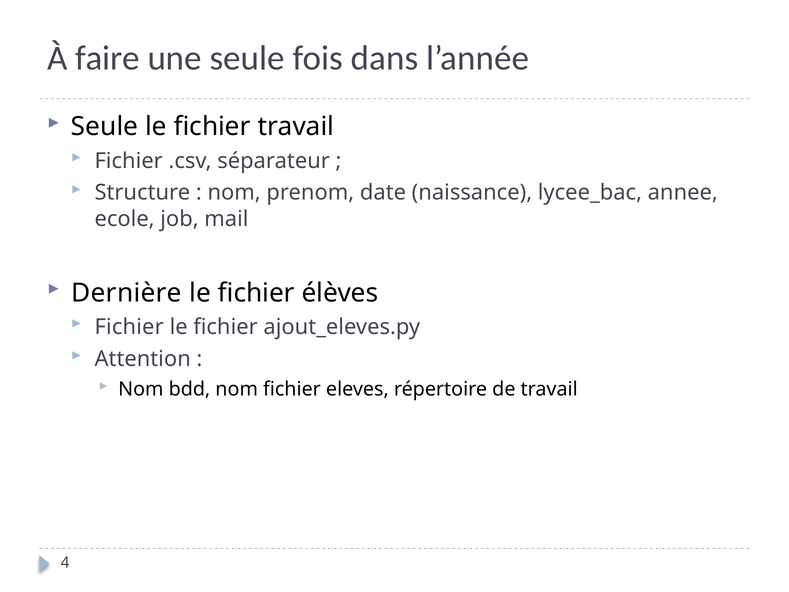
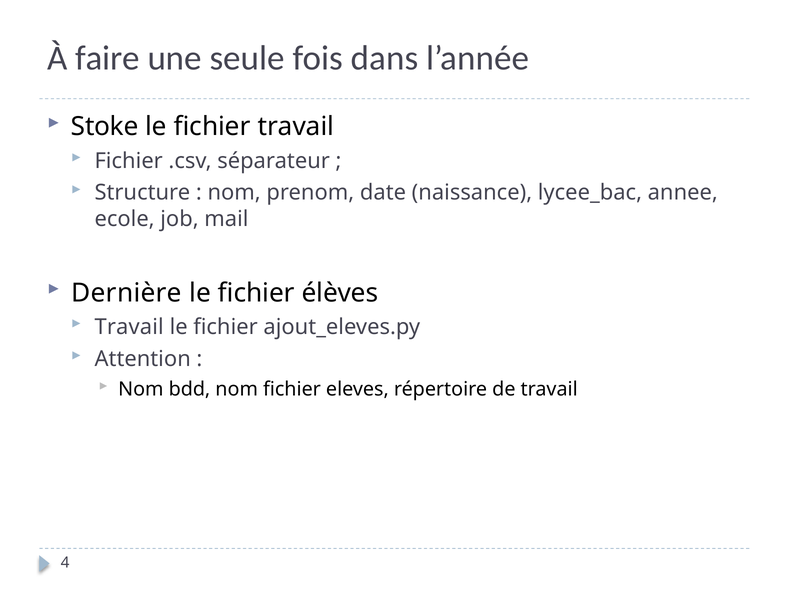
Seule at (105, 127): Seule -> Stoke
Fichier at (129, 327): Fichier -> Travail
